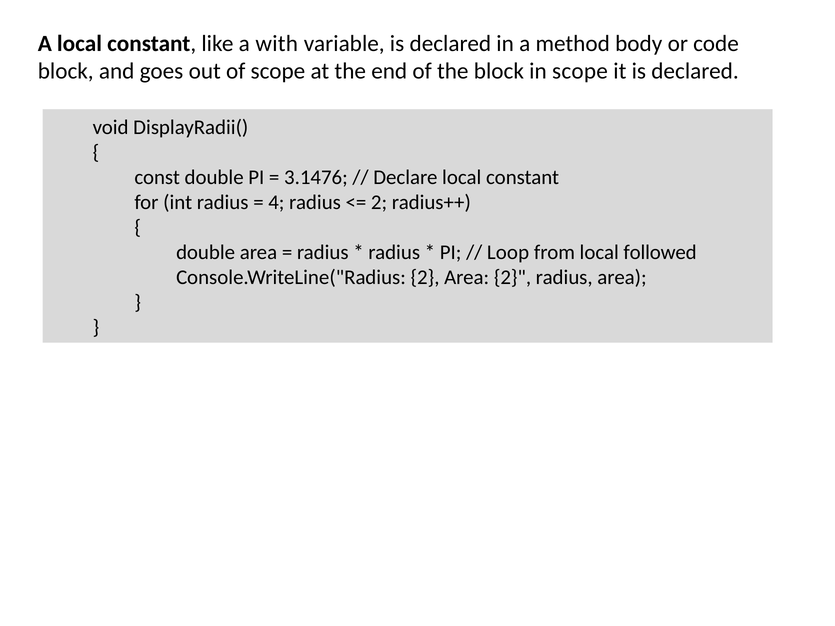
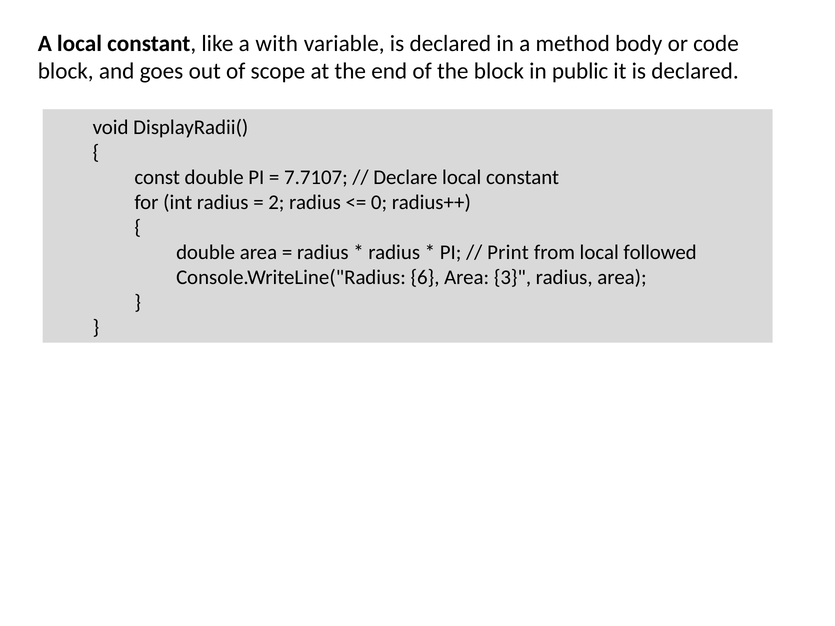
in scope: scope -> public
3.1476: 3.1476 -> 7.7107
4: 4 -> 2
2 at (379, 202): 2 -> 0
Loop: Loop -> Print
Console.WriteLine("Radius 2: 2 -> 6
Area 2: 2 -> 3
